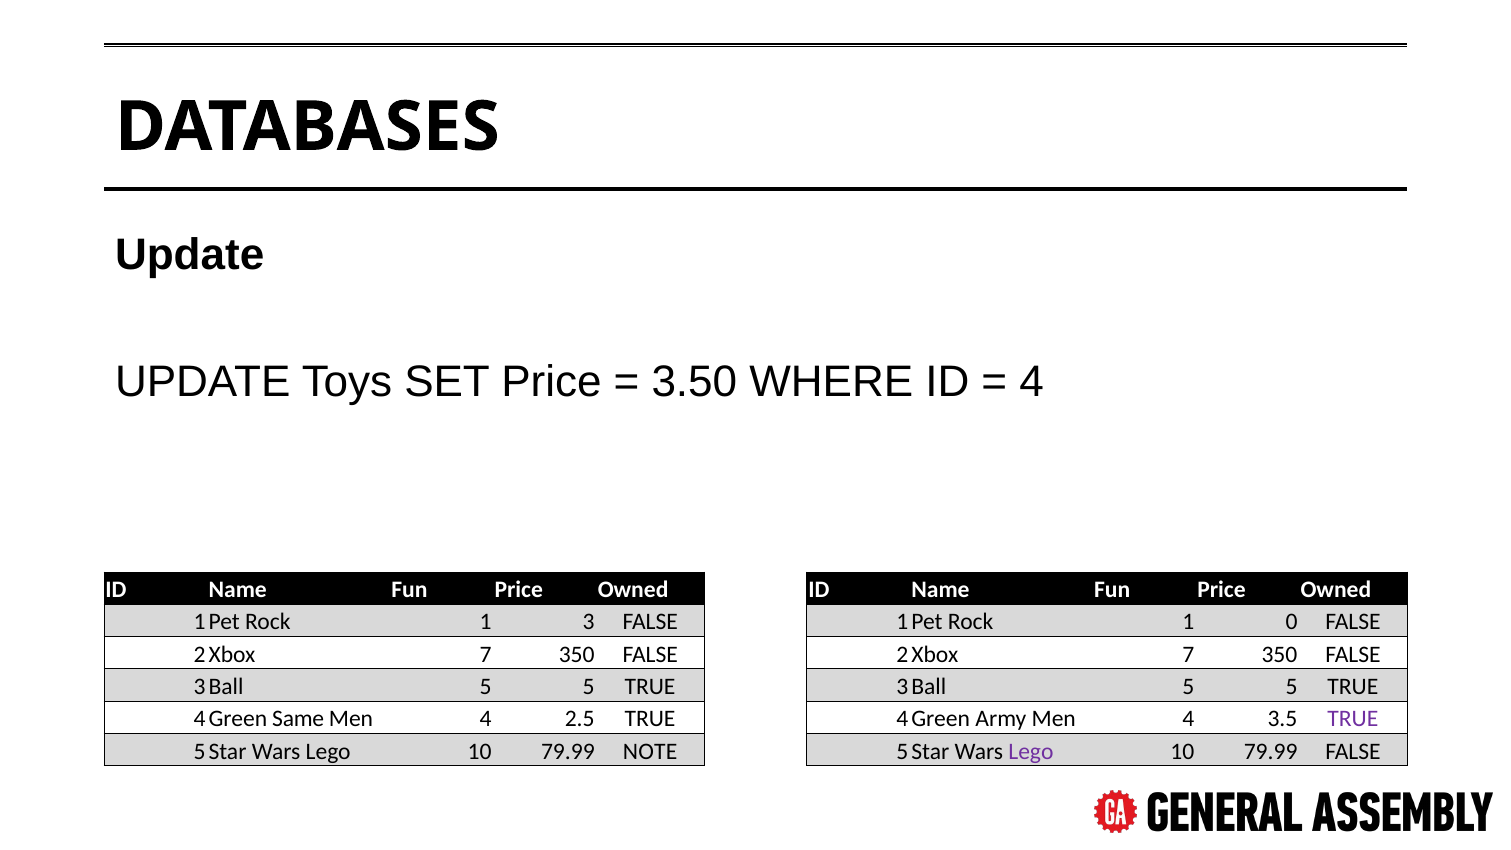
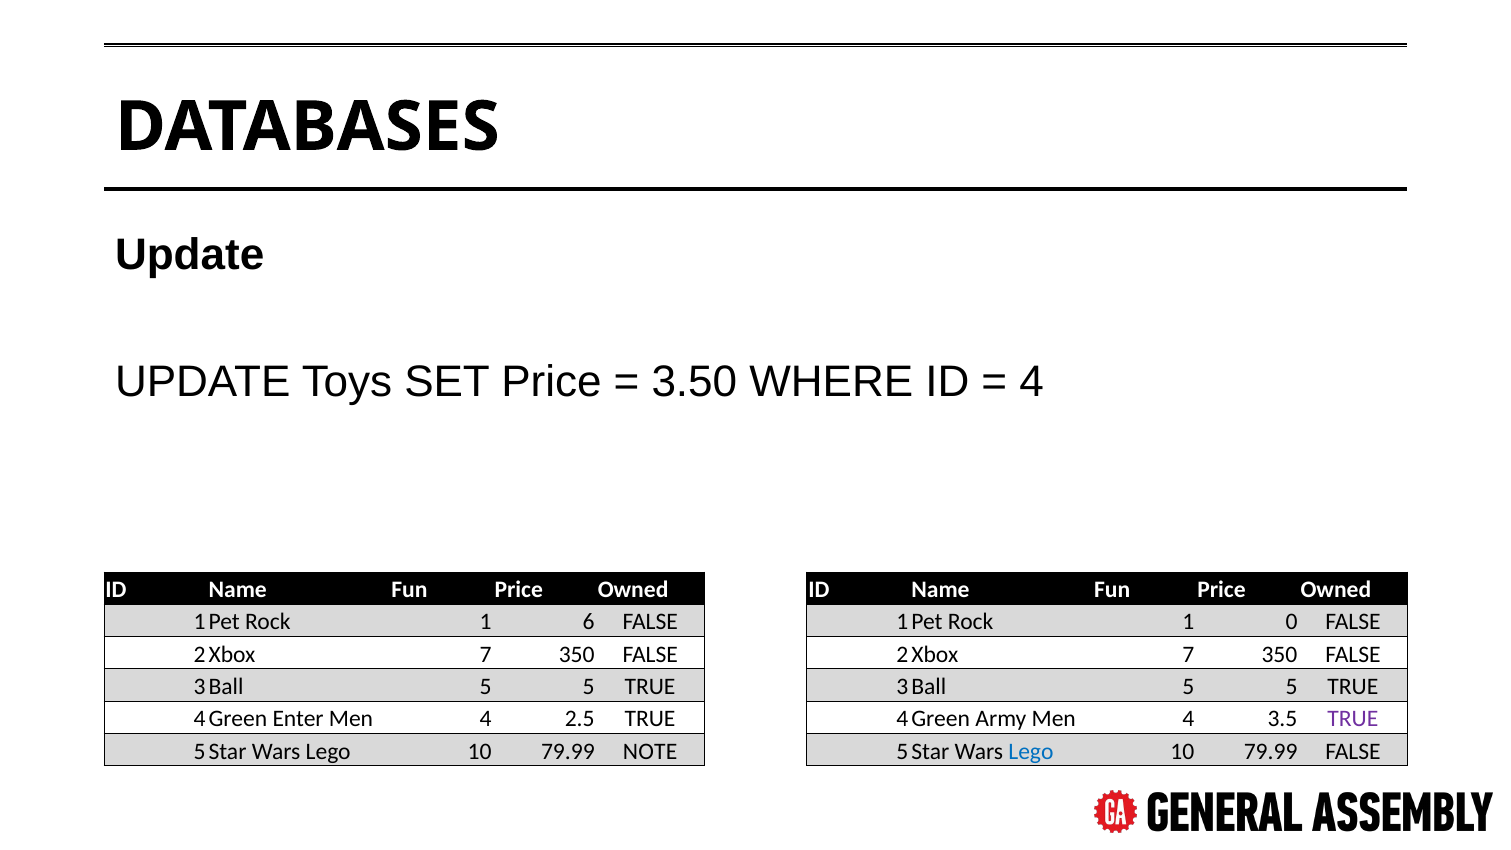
3: 3 -> 6
Same: Same -> Enter
Lego at (1031, 751) colour: purple -> blue
